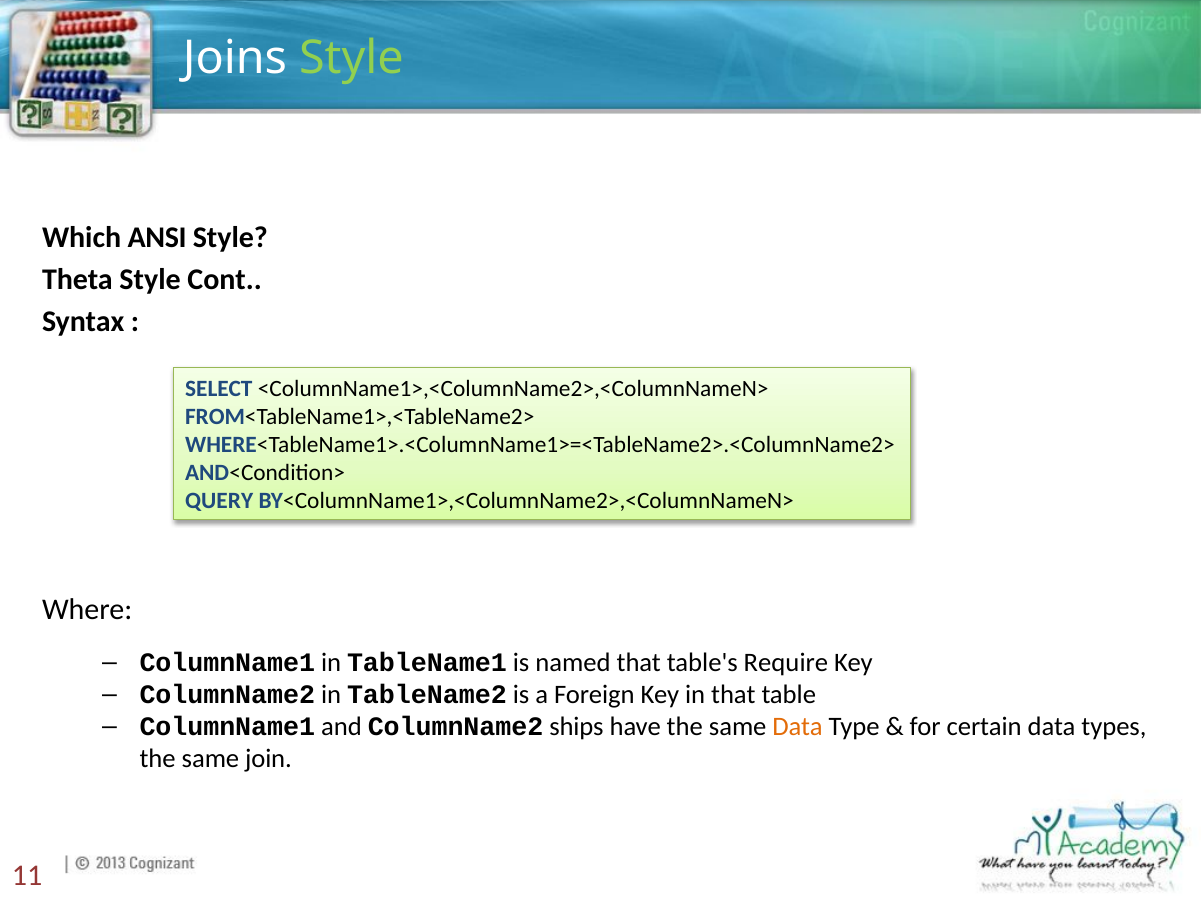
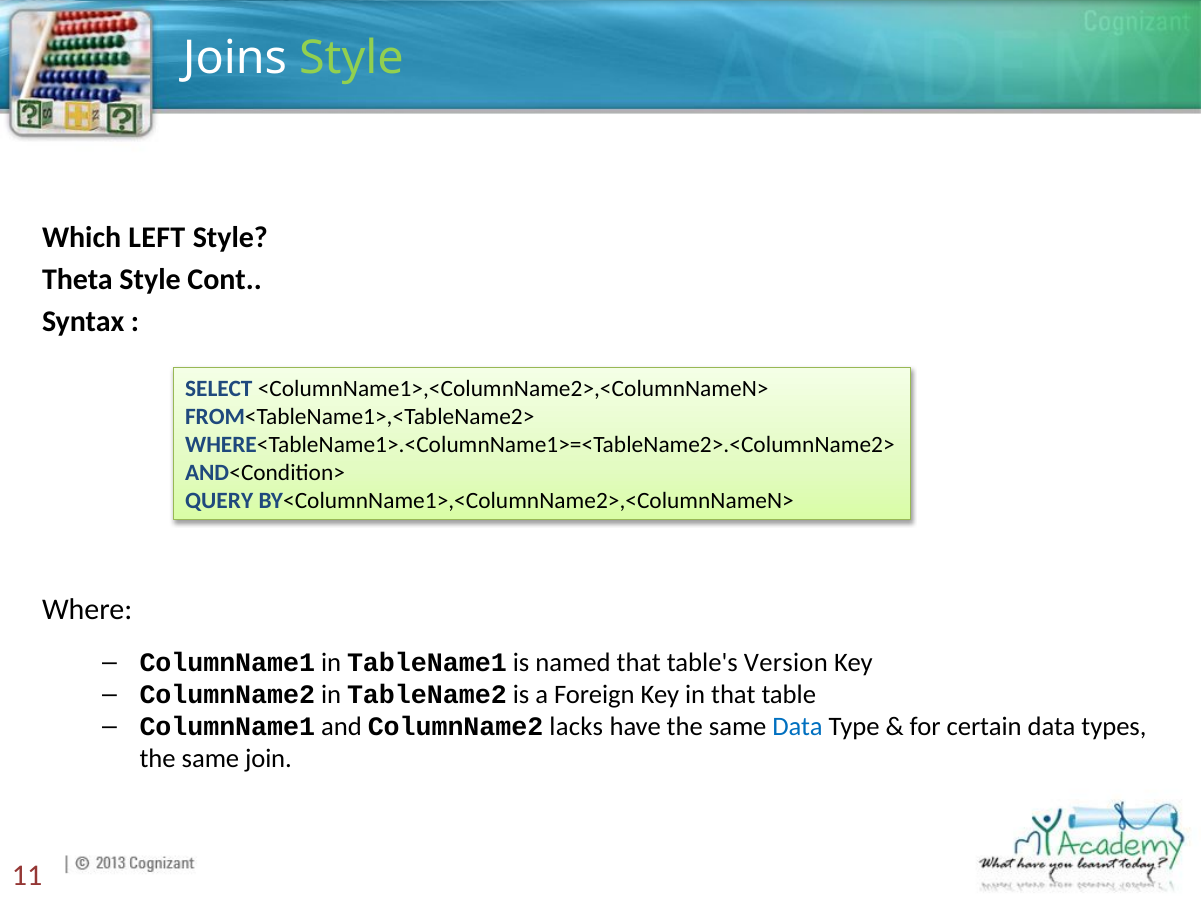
ANSI: ANSI -> LEFT
Require: Require -> Version
ships: ships -> lacks
Data at (798, 728) colour: orange -> blue
